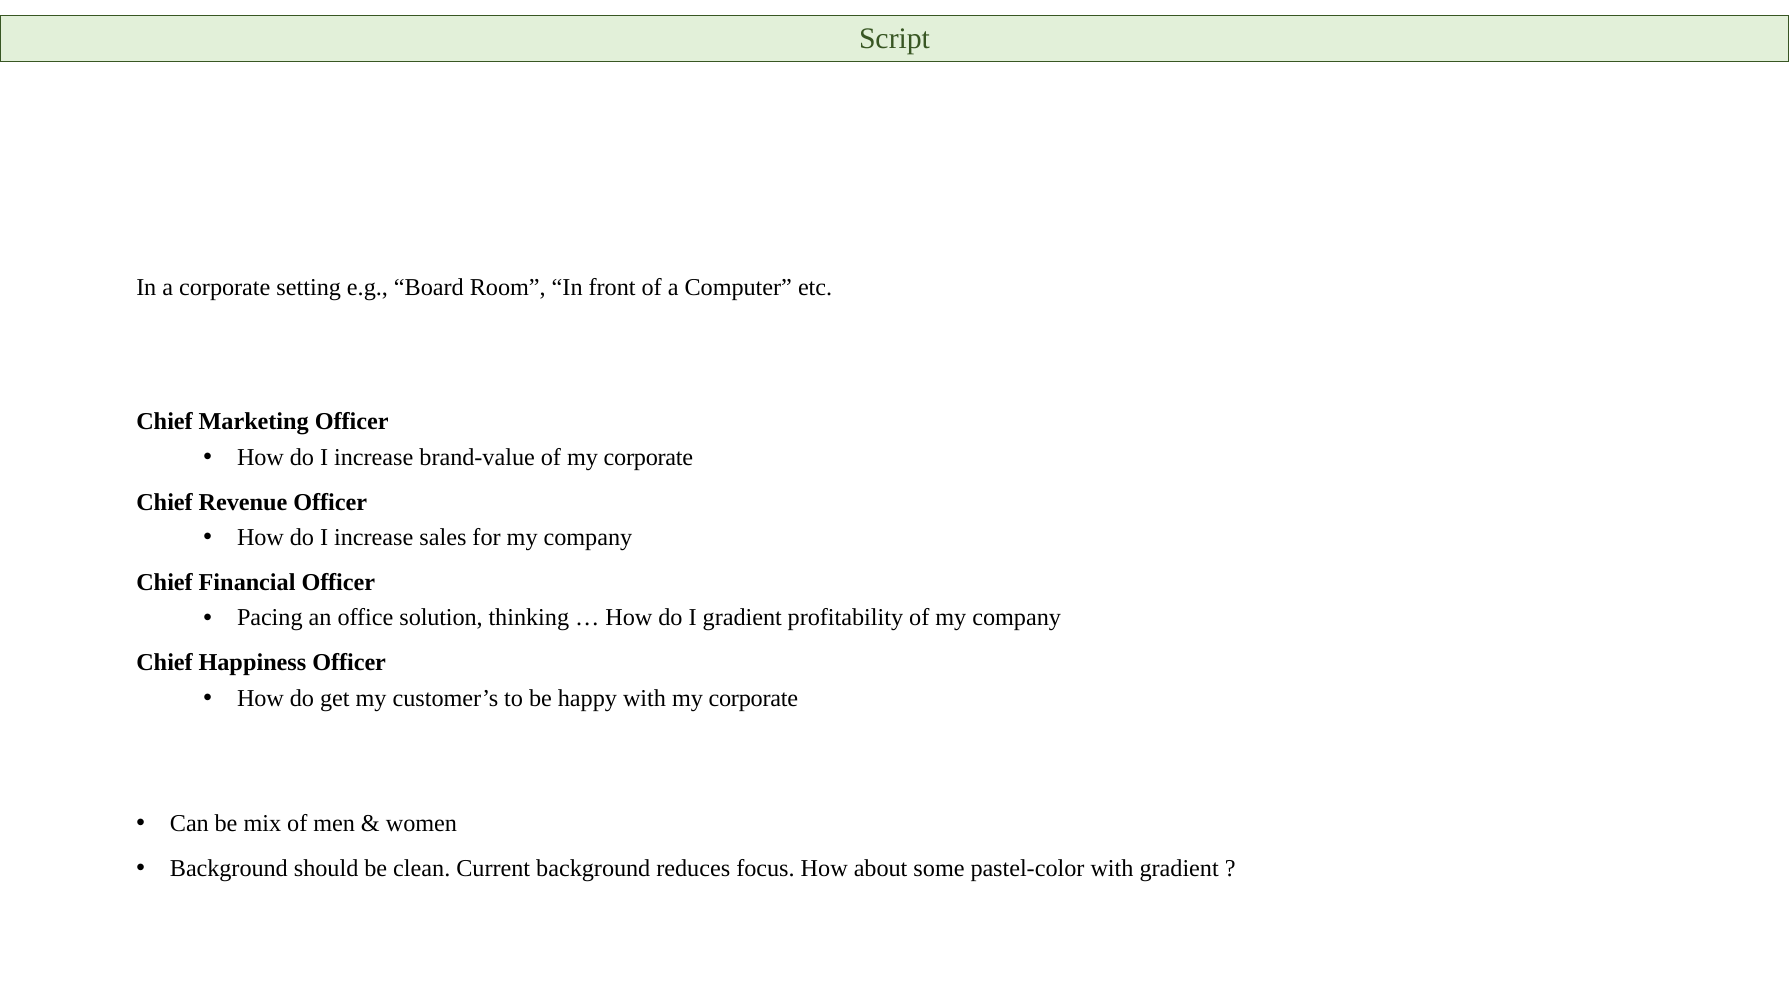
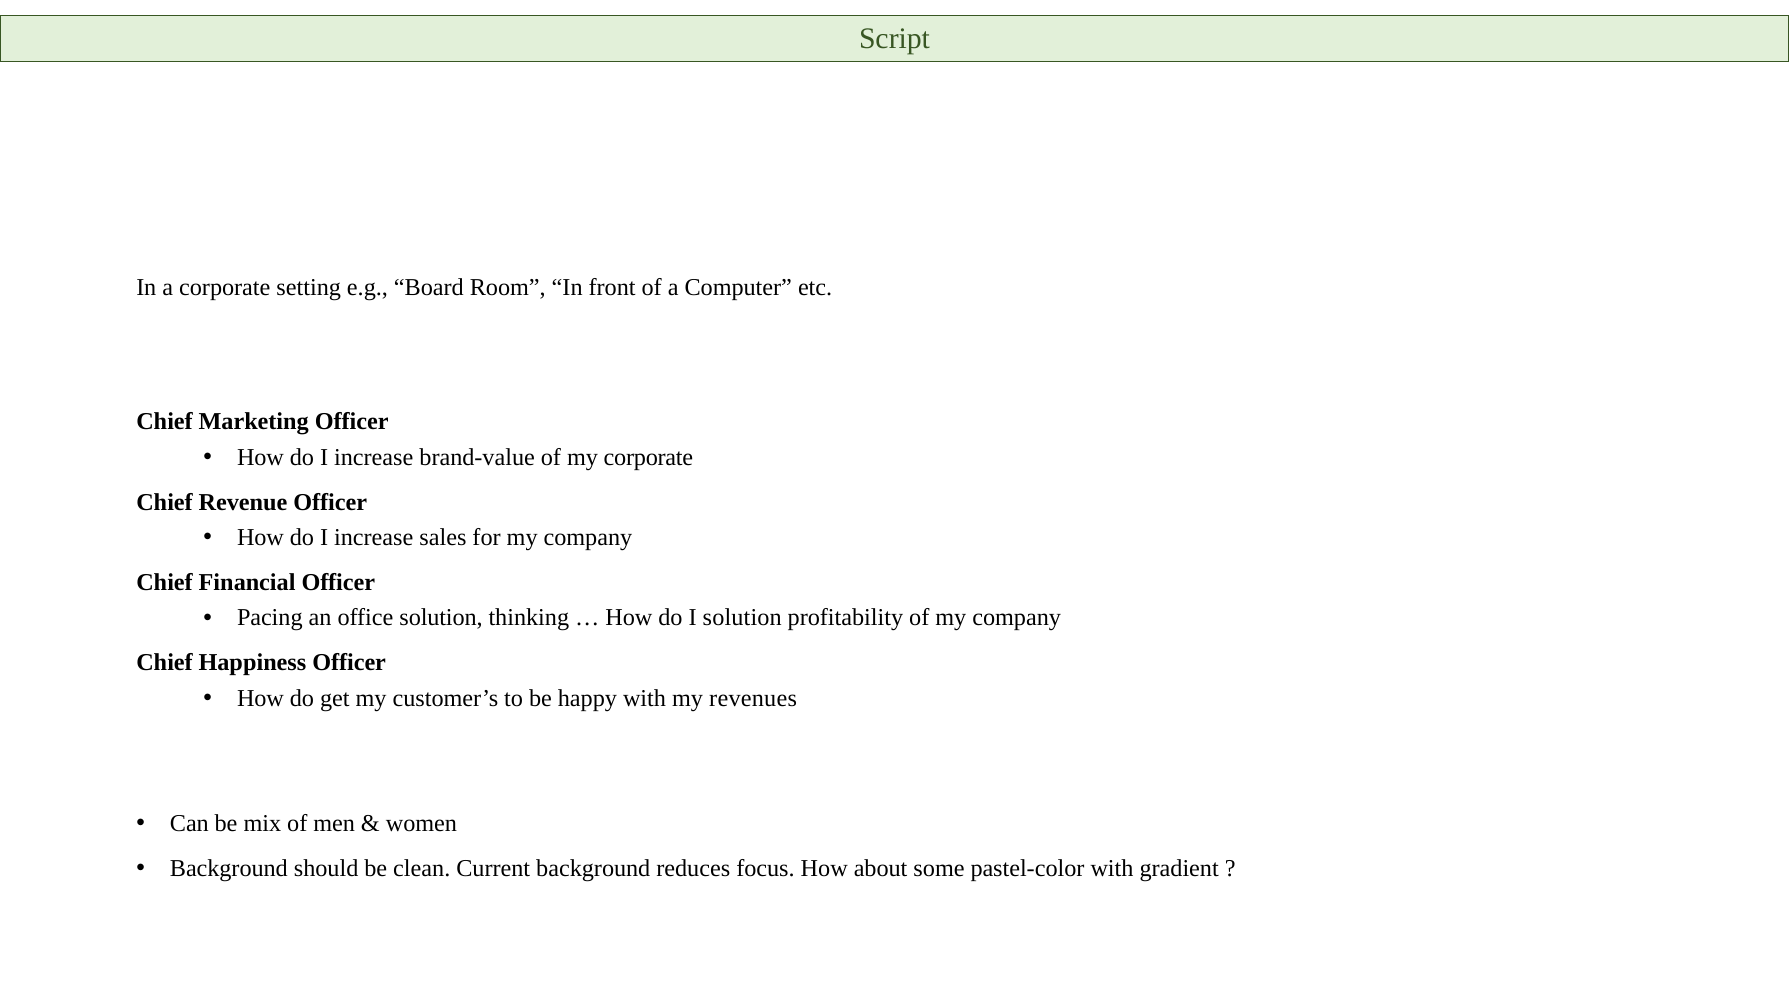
I gradient: gradient -> solution
with my corporate: corporate -> revenues
